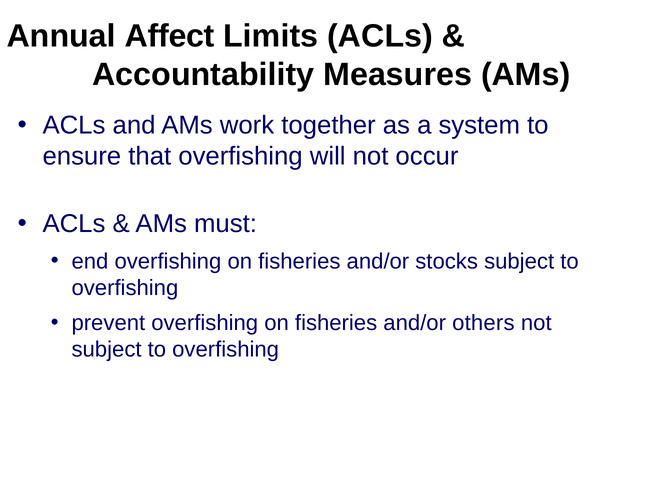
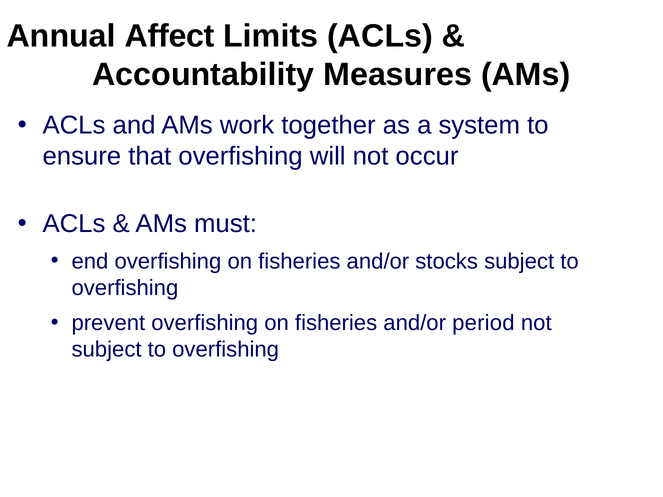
others: others -> period
